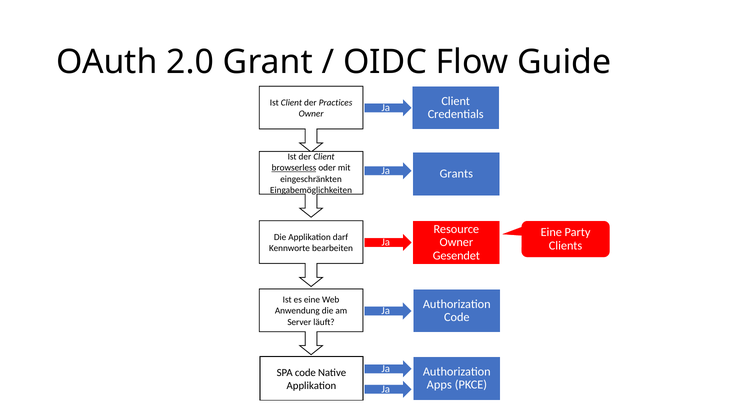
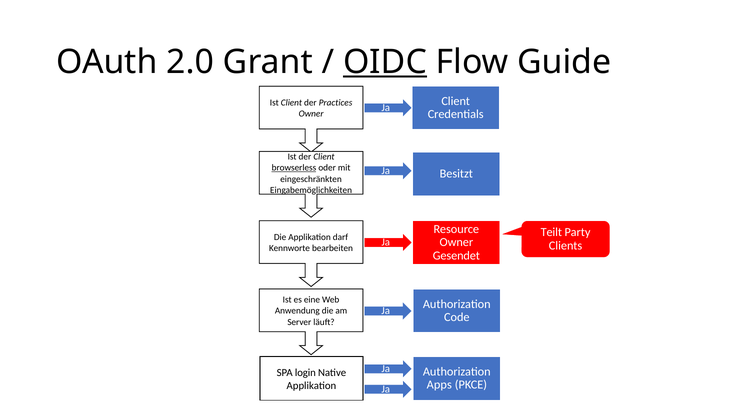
OIDC underline: none -> present
Grants: Grants -> Besitzt
Eine at (551, 232): Eine -> Teilt
SPA code: code -> login
